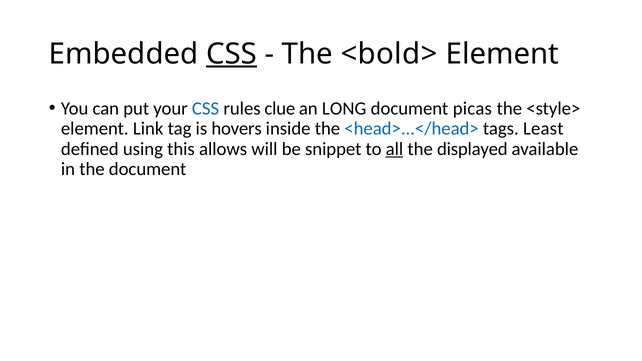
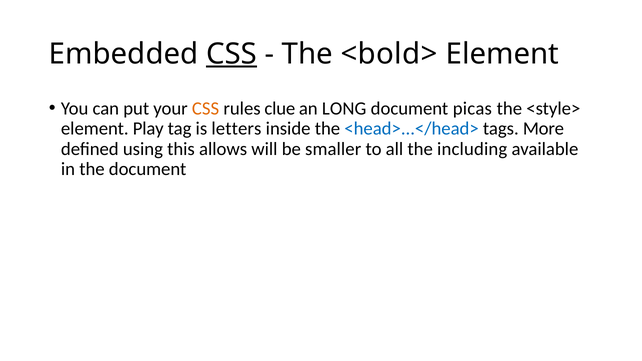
CSS at (206, 109) colour: blue -> orange
Link: Link -> Play
hovers: hovers -> letters
Least: Least -> More
snippet: snippet -> smaller
all underline: present -> none
displayed: displayed -> including
